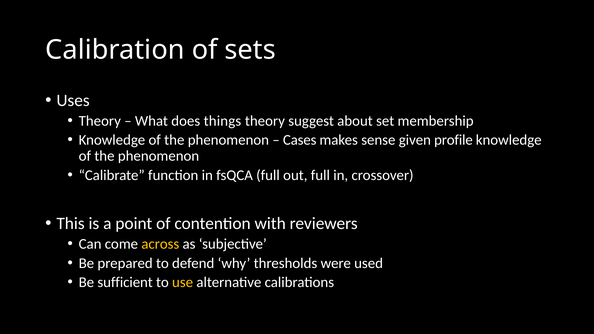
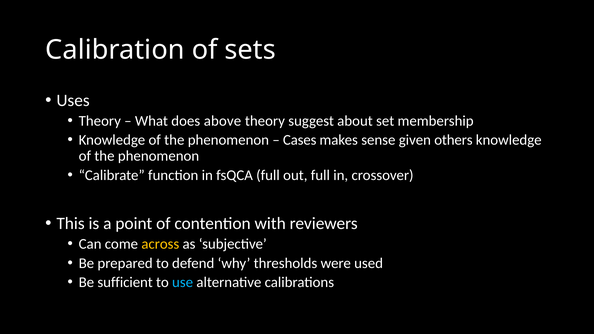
things: things -> above
profile: profile -> others
use colour: yellow -> light blue
